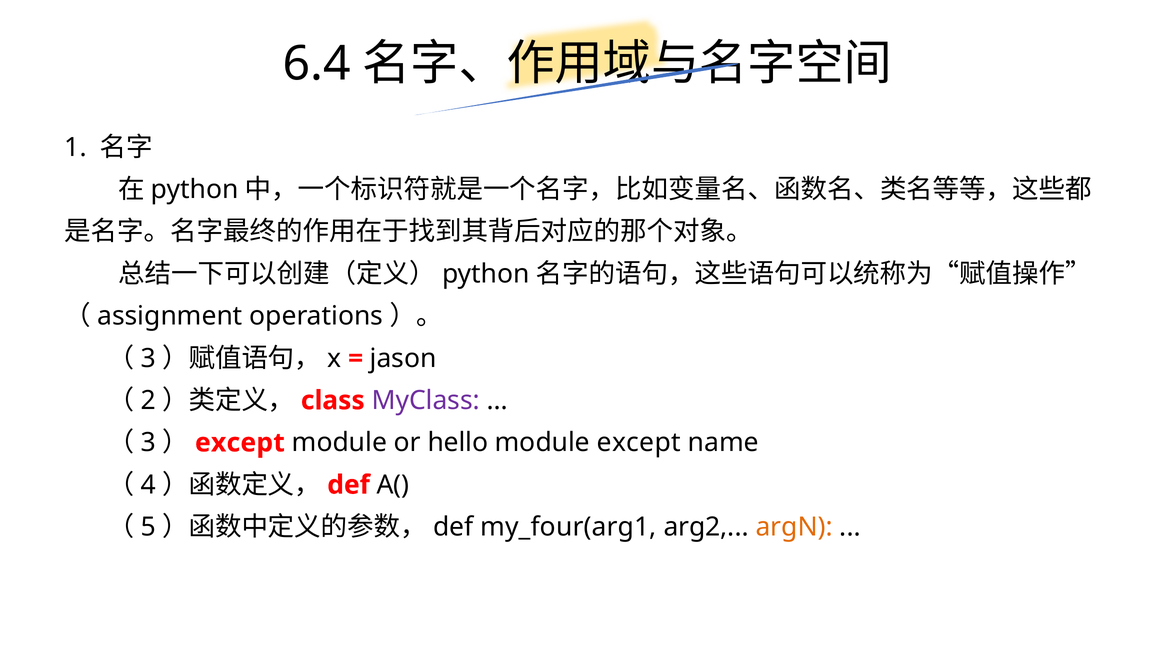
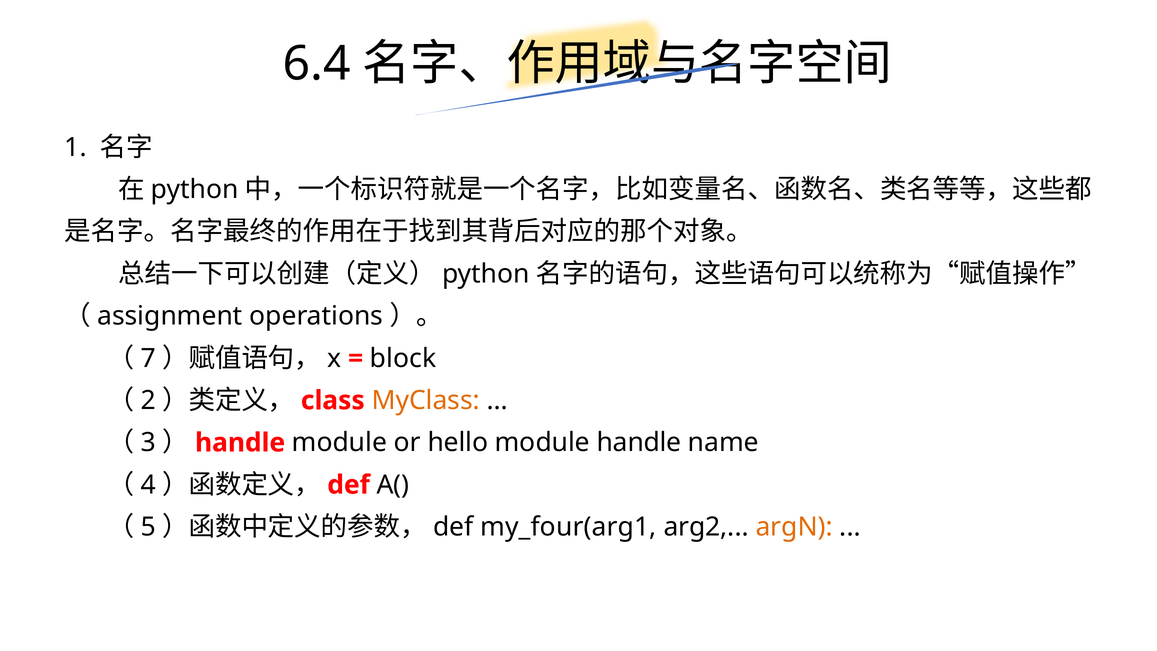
3 at (148, 358): 3 -> 7
jason: jason -> block
MyClass colour: purple -> orange
except at (240, 443): except -> handle
module except: except -> handle
